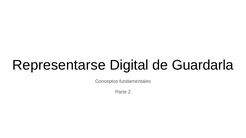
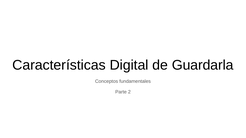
Representarse: Representarse -> Características
